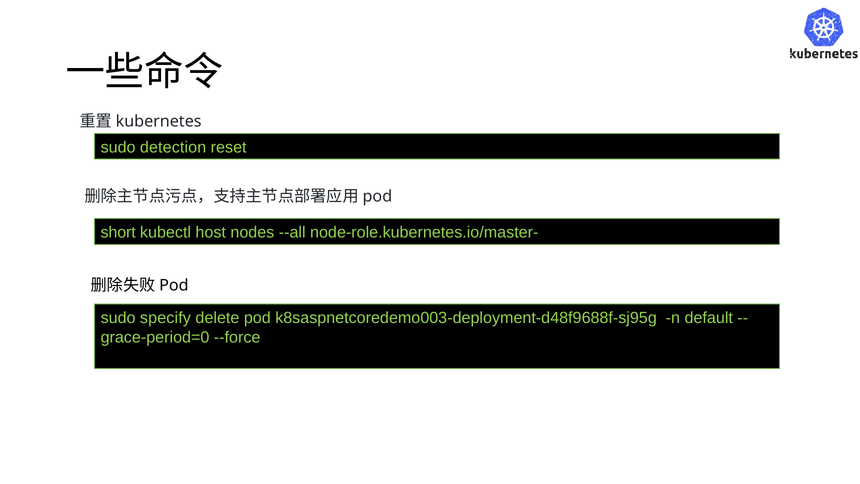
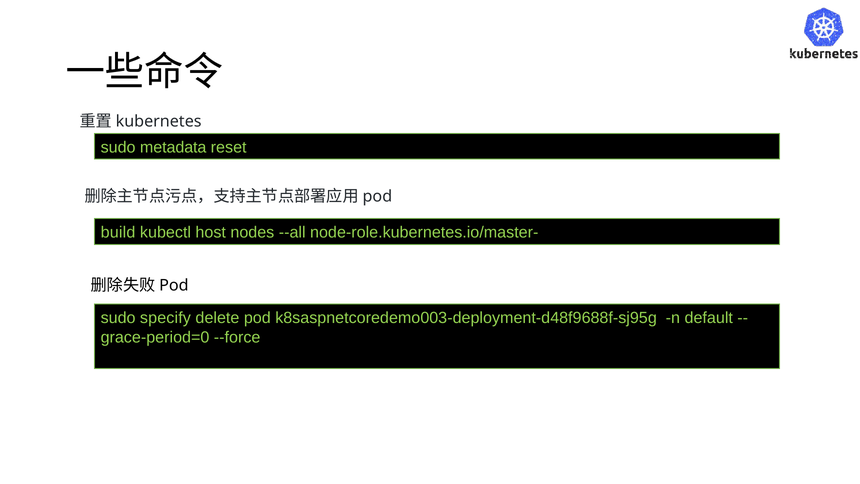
detection: detection -> metadata
short: short -> build
